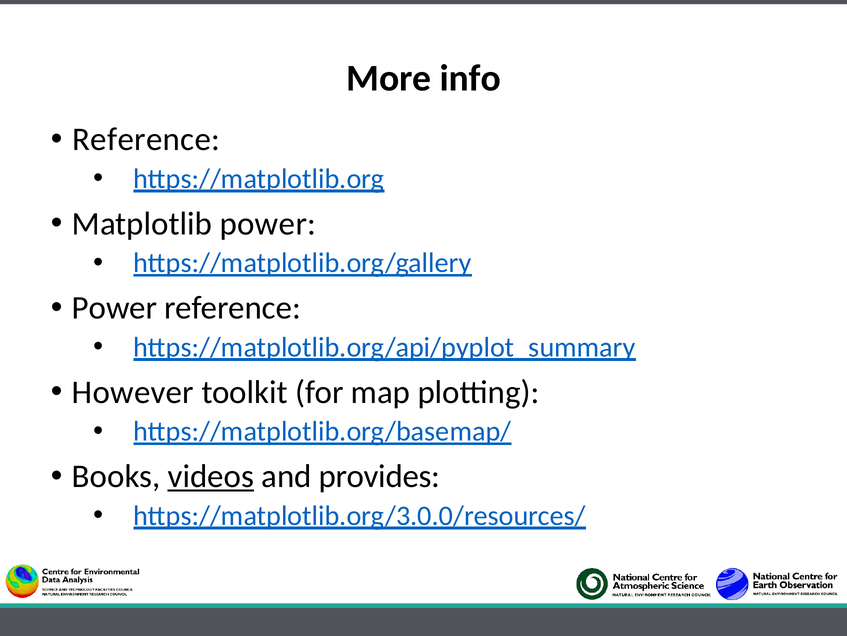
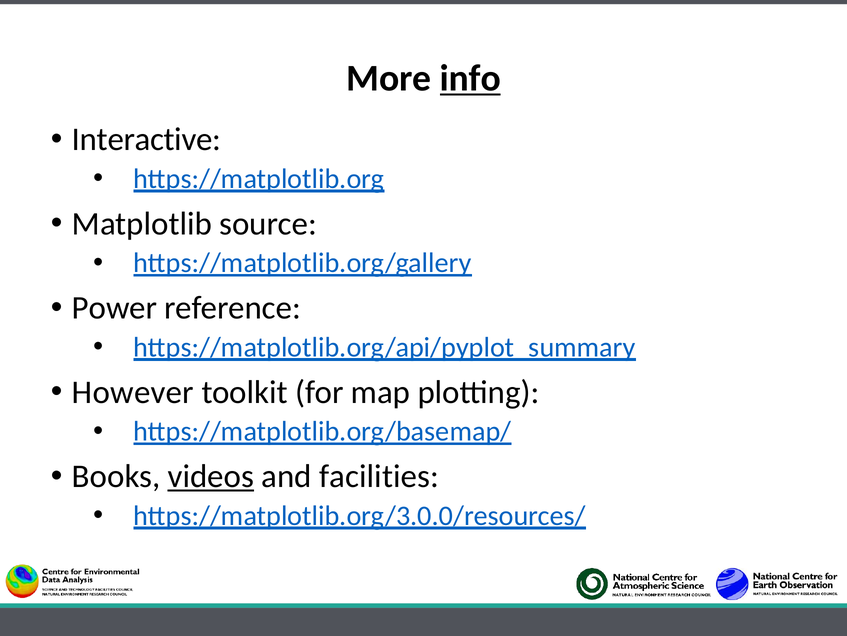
info underline: none -> present
Reference at (146, 139): Reference -> Interactive
Matplotlib power: power -> source
provides: provides -> facilities
